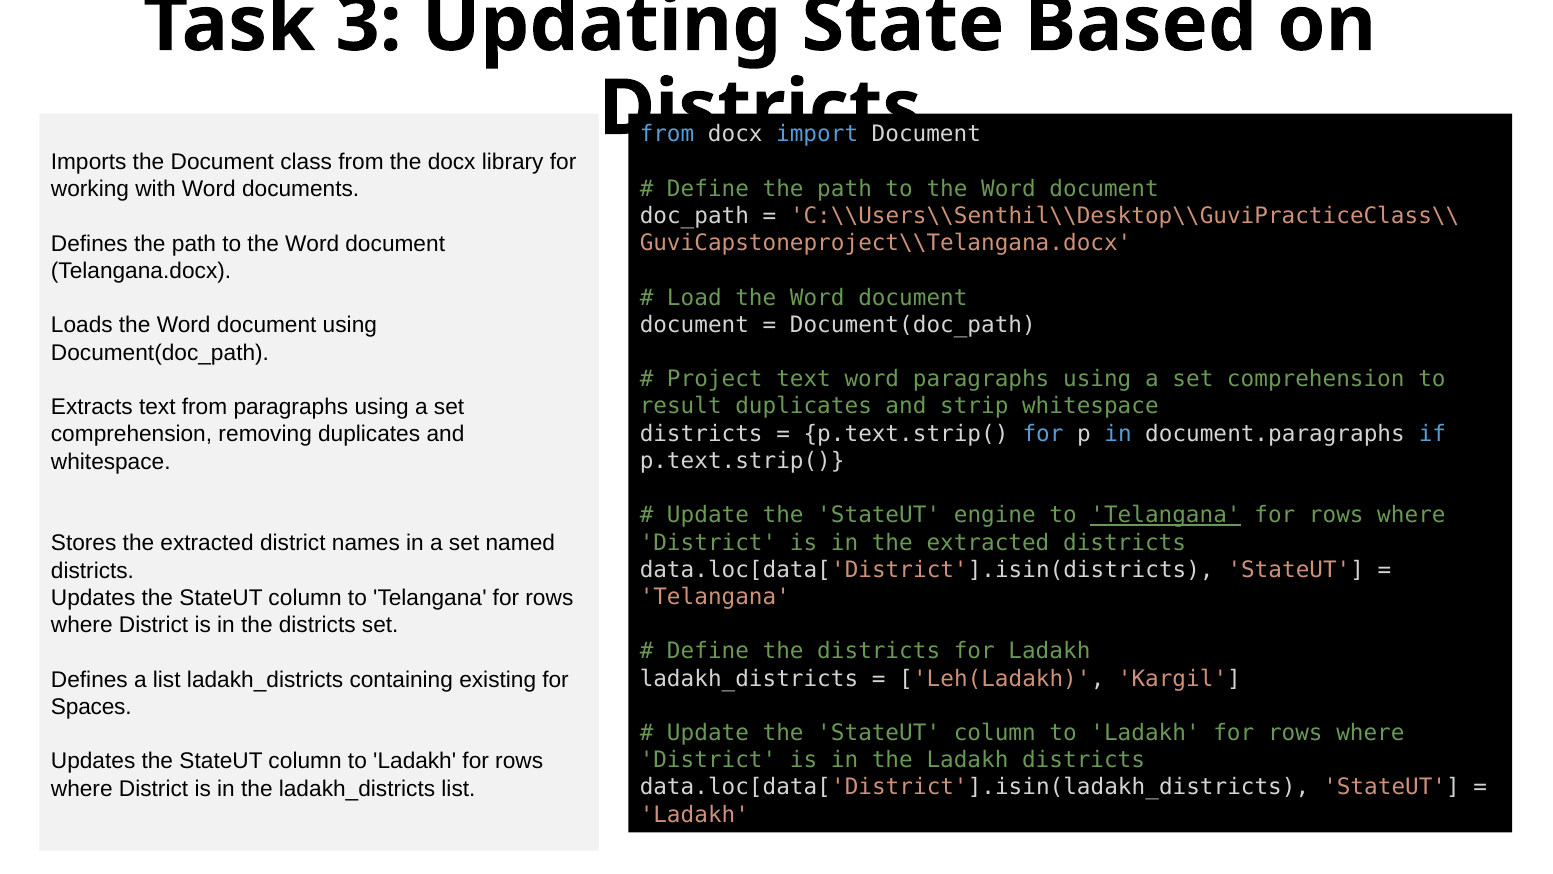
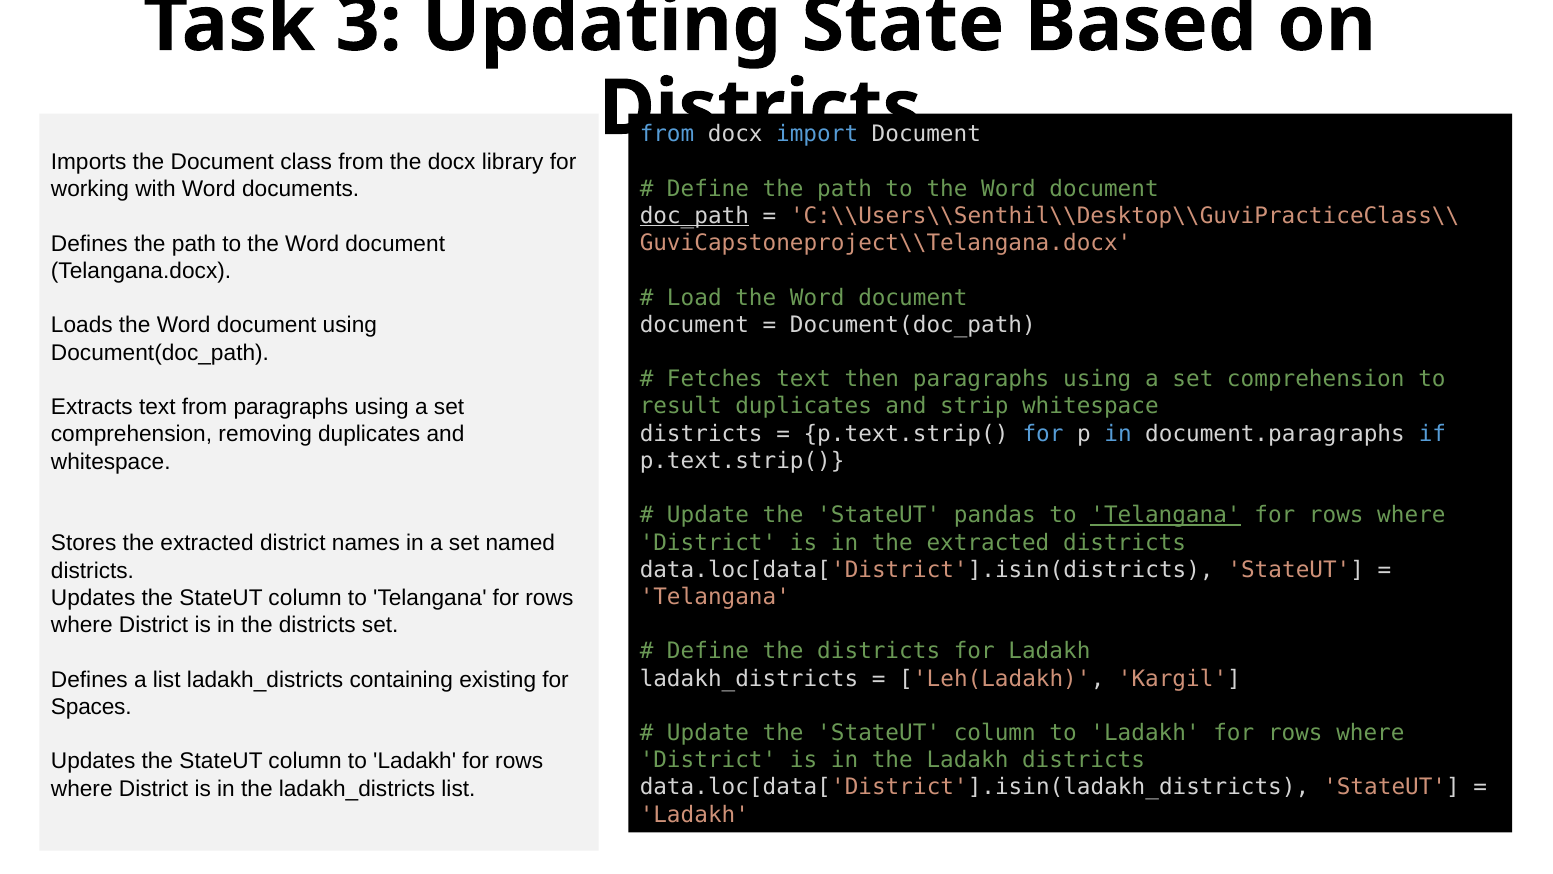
doc_path underline: none -> present
Project: Project -> Fetches
text word: word -> then
engine: engine -> pandas
